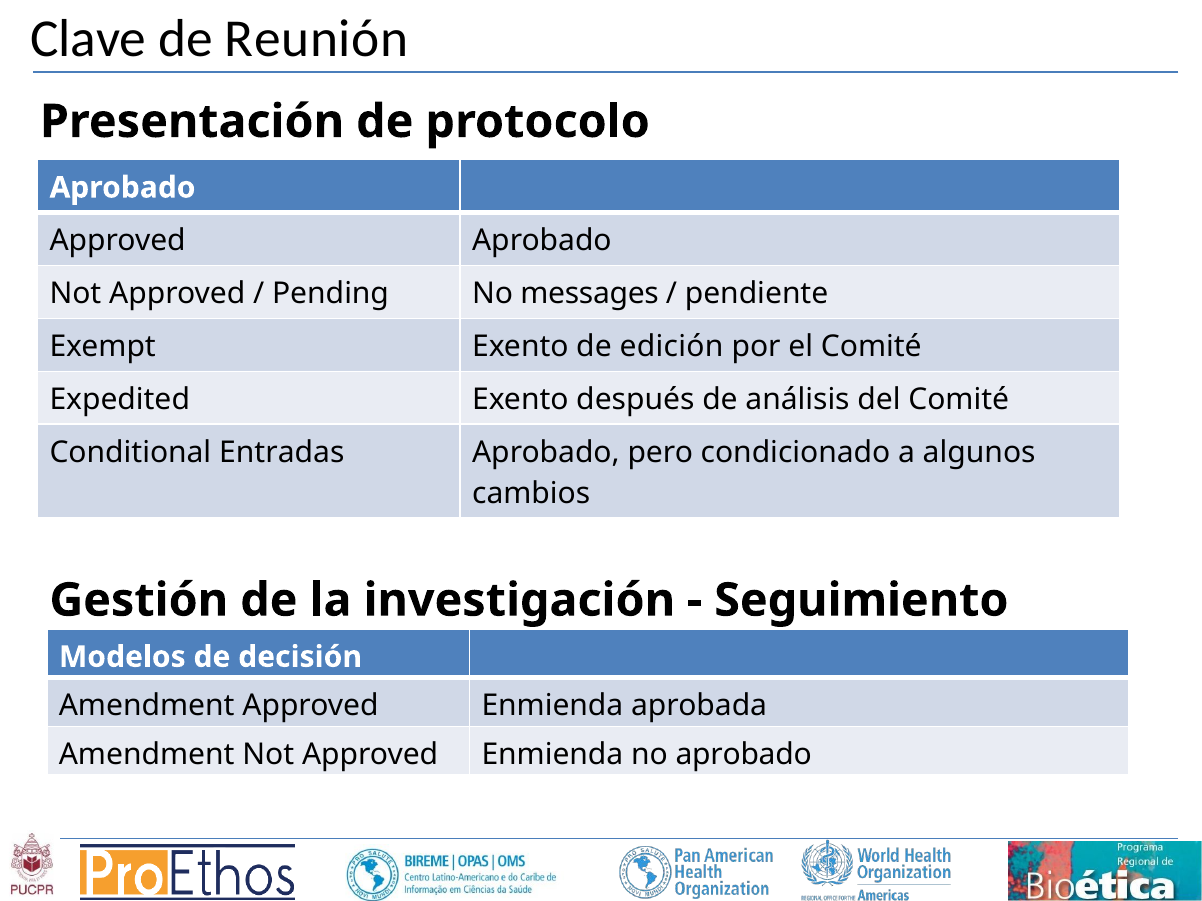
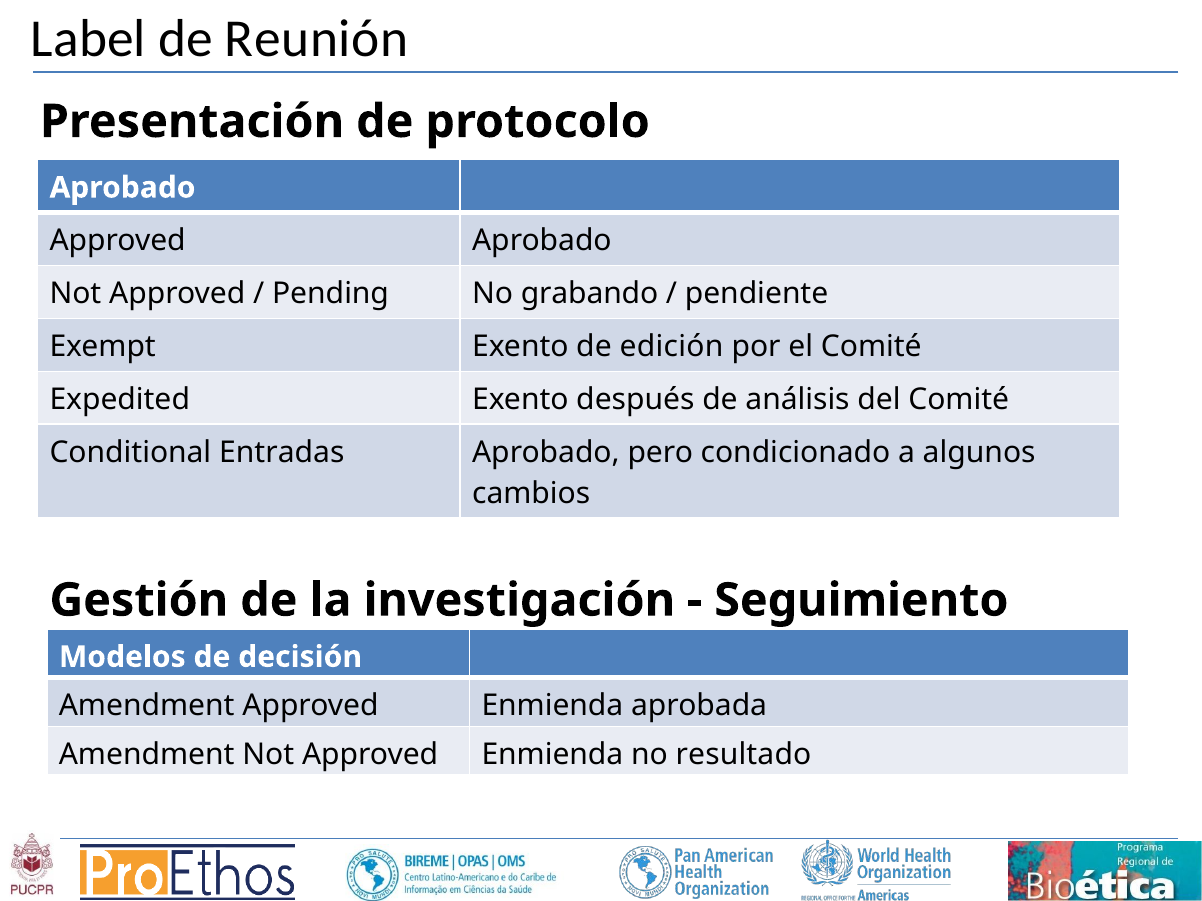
Clave: Clave -> Label
messages: messages -> grabando
no aprobado: aprobado -> resultado
